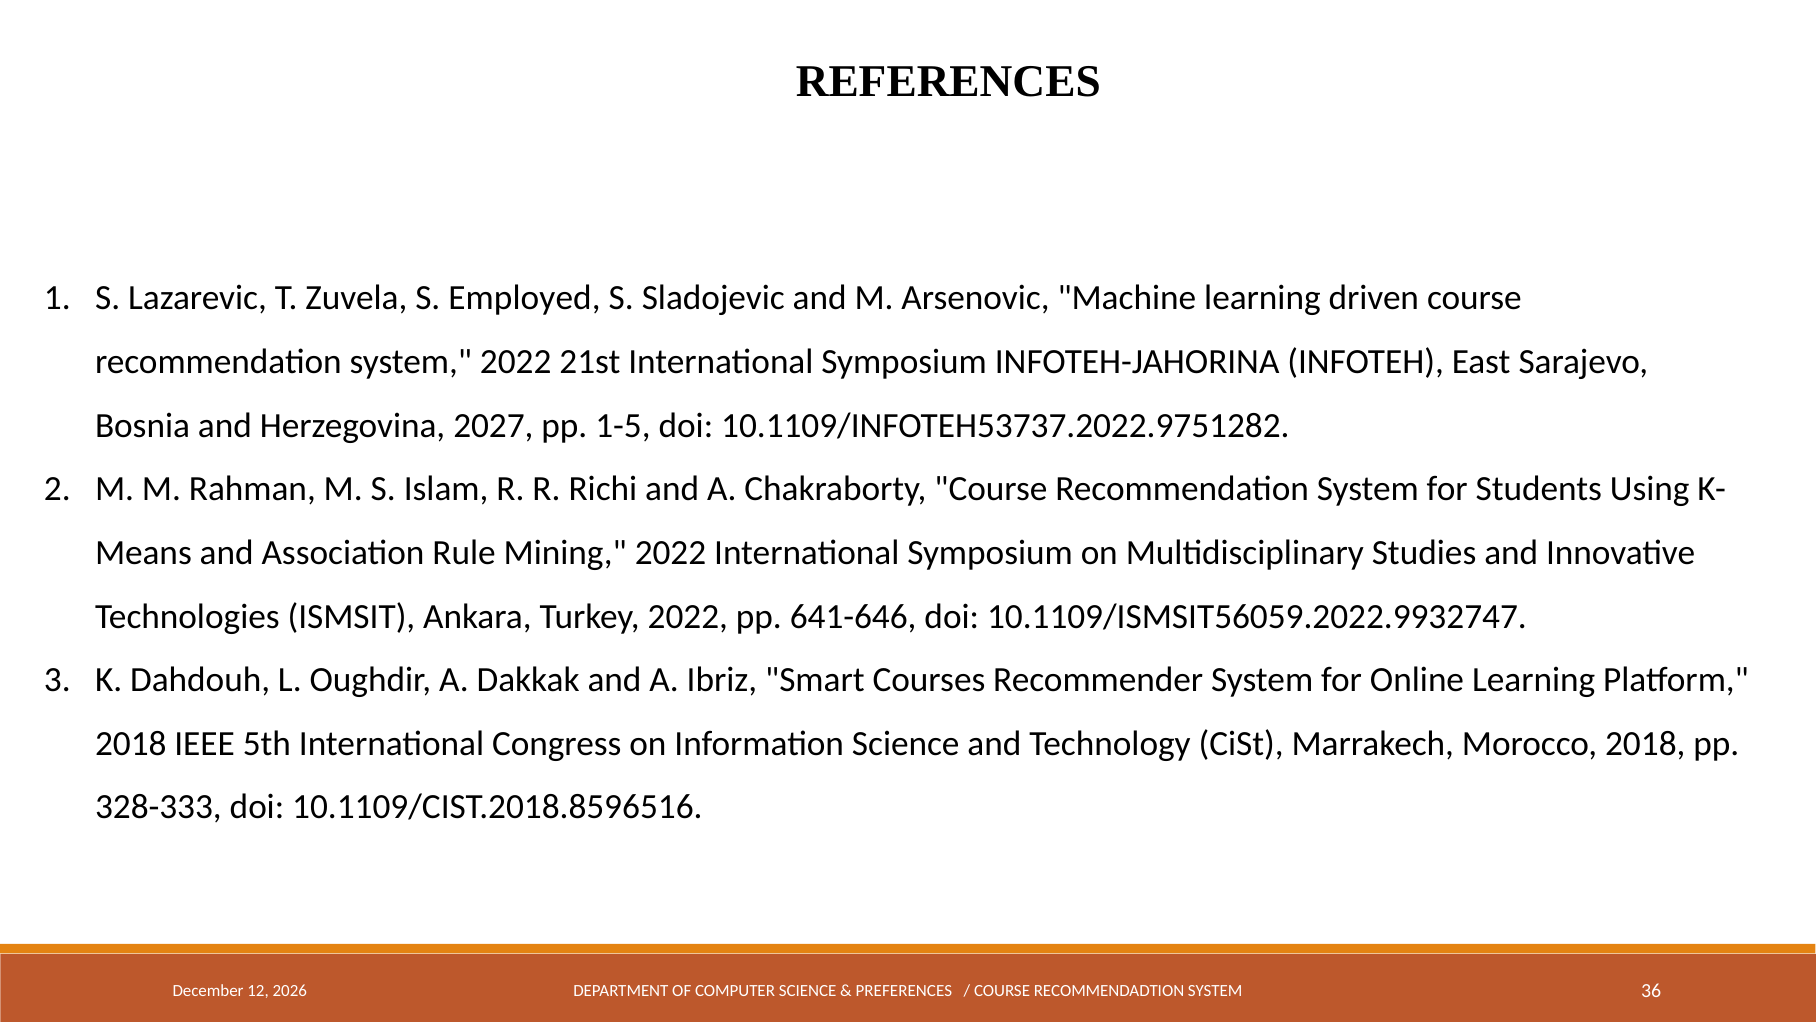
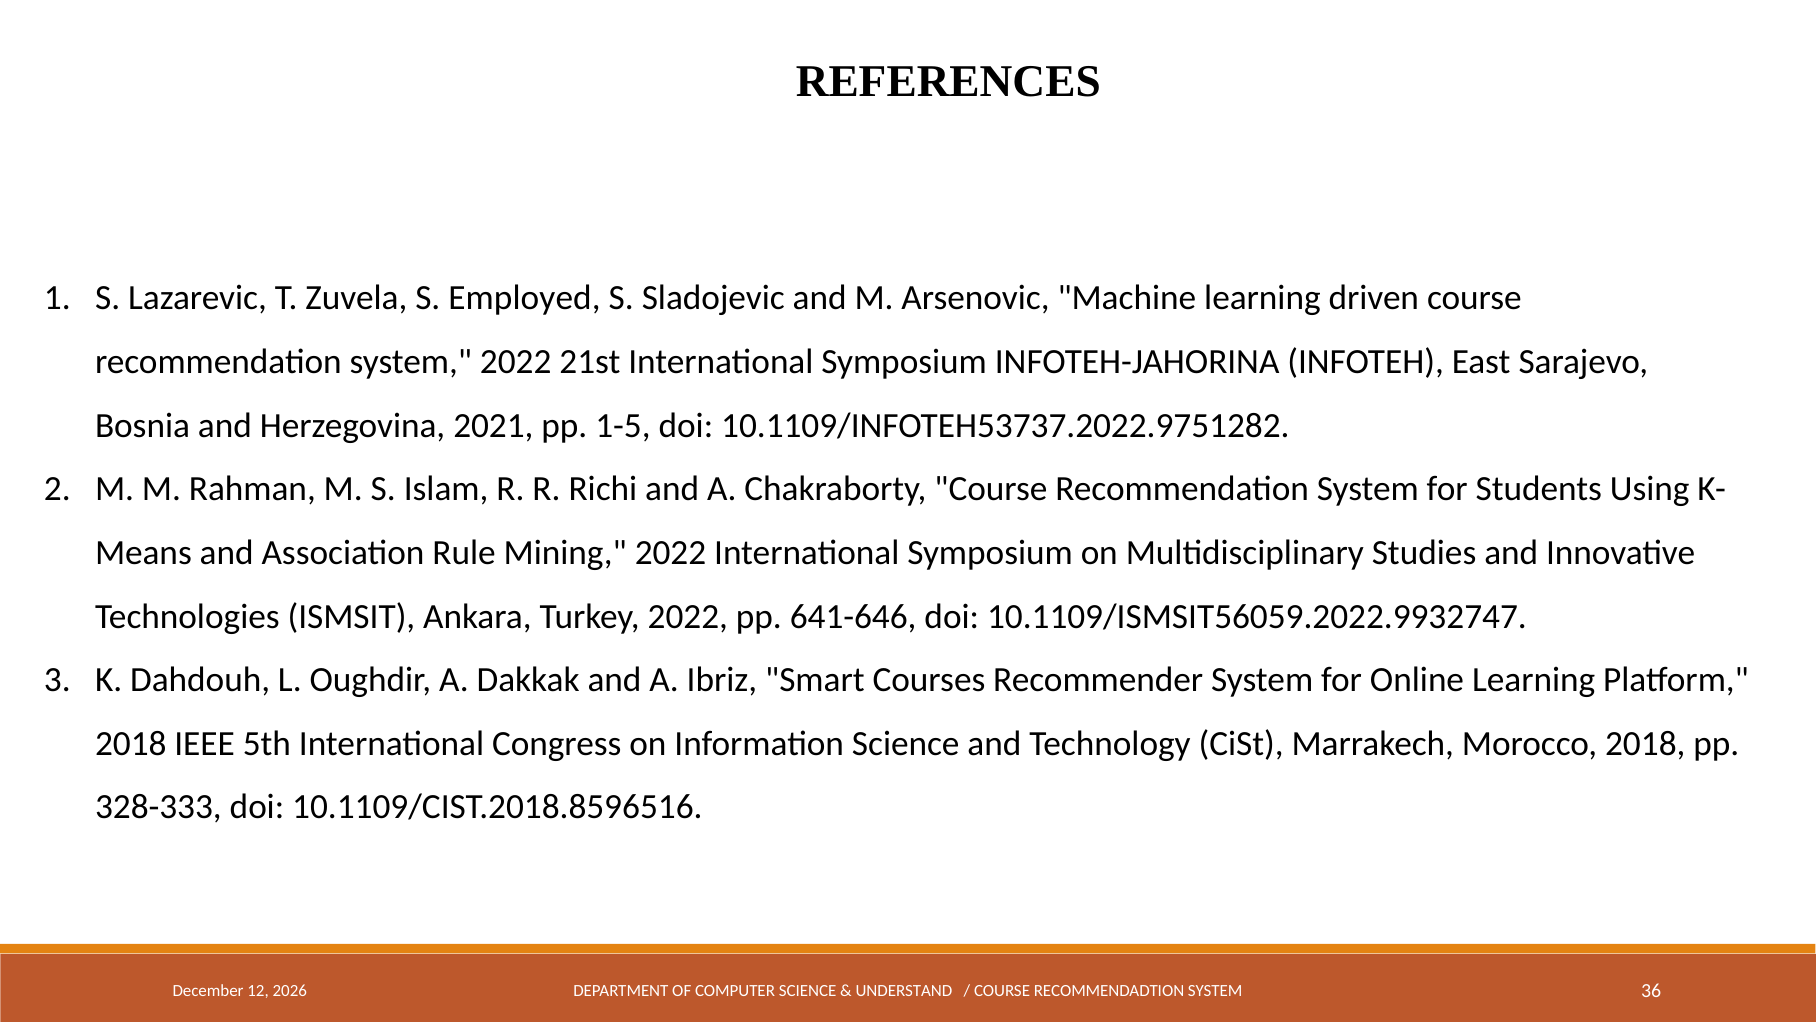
2027: 2027 -> 2021
PREFERENCES: PREFERENCES -> UNDERSTAND
